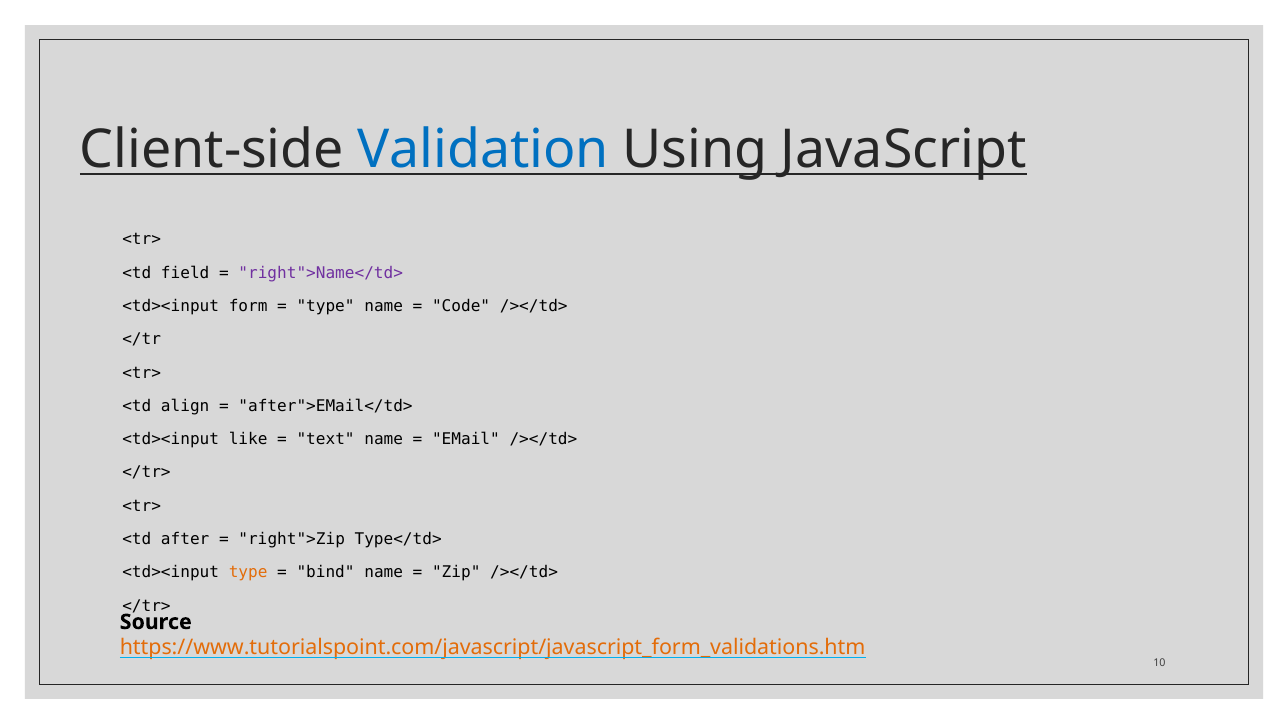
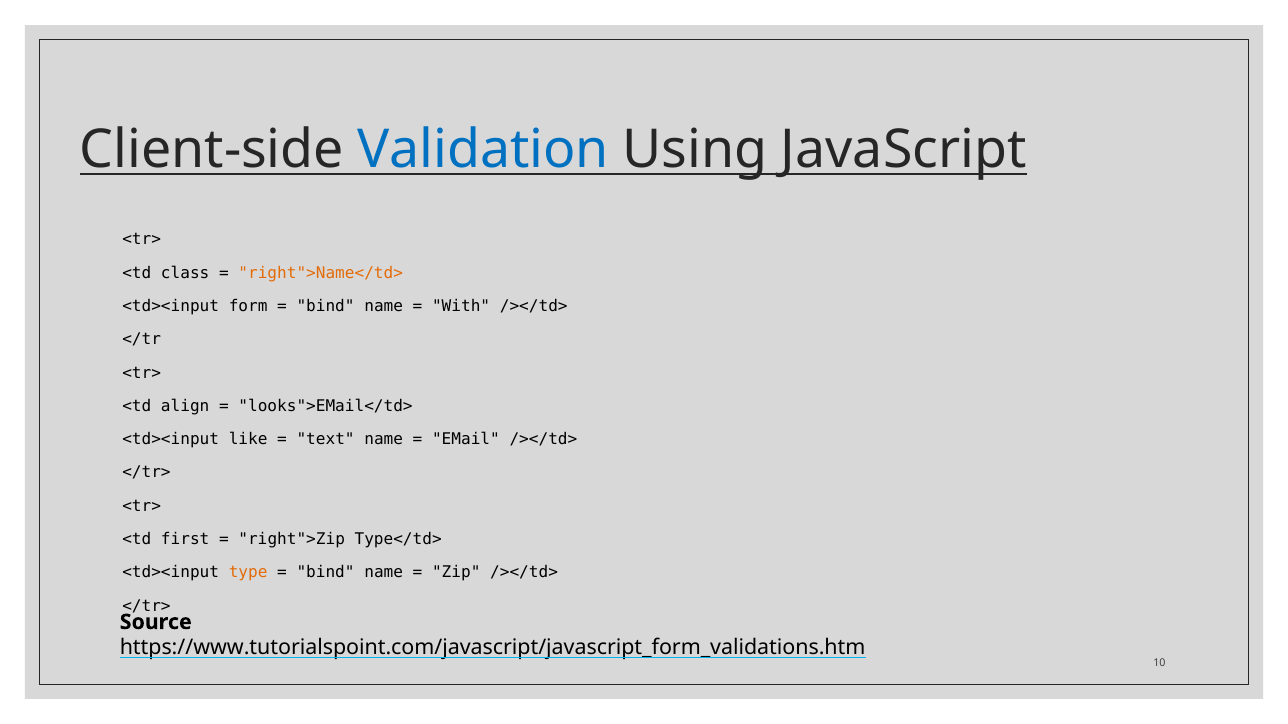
field: field -> class
right">Name</td> colour: purple -> orange
type at (326, 306): type -> bind
Code: Code -> With
after">EMail</td>: after">EMail</td> -> looks">EMail</td>
after: after -> first
https://www.tutorialspoint.com/javascript/javascript_form_validations.htm colour: orange -> black
